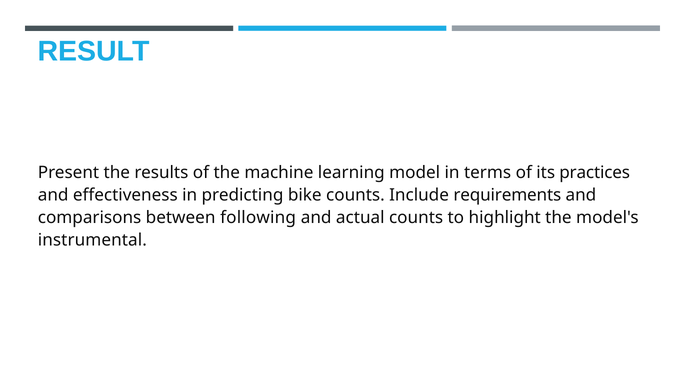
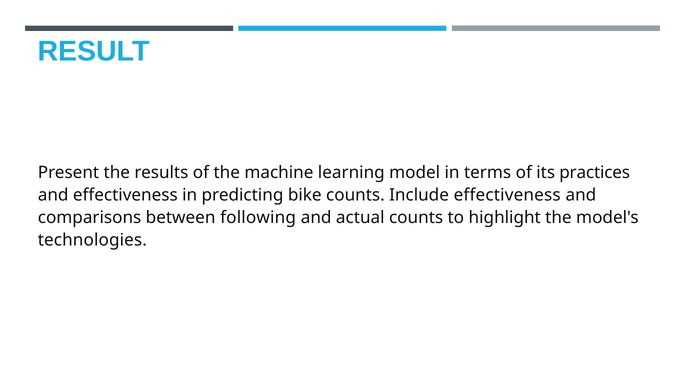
Include requirements: requirements -> effectiveness
instrumental: instrumental -> technologies
